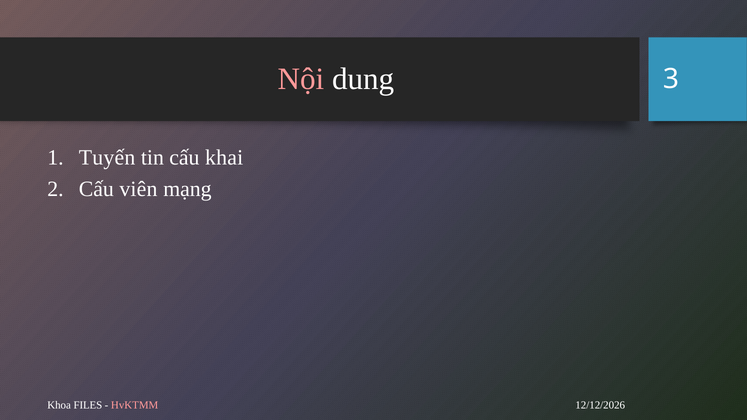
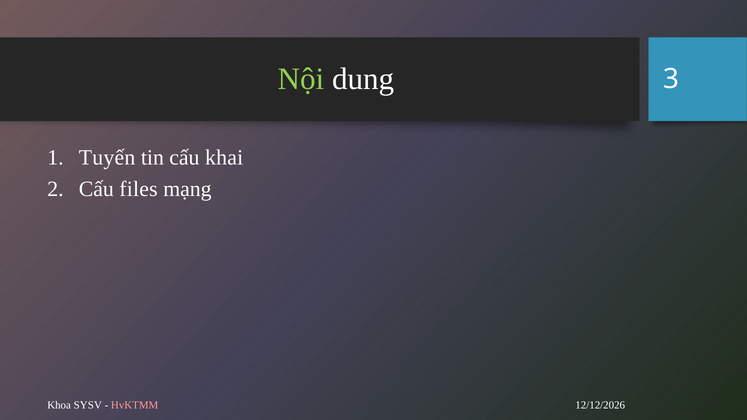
Nội colour: pink -> light green
viên: viên -> files
FILES: FILES -> SYSV
